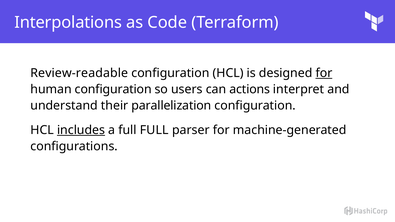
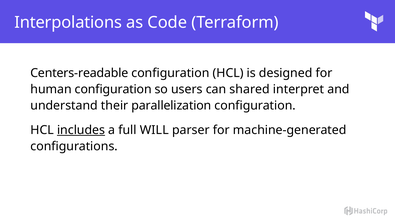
Review-readable: Review-readable -> Centers-readable
for at (324, 73) underline: present -> none
actions: actions -> shared
full FULL: FULL -> WILL
